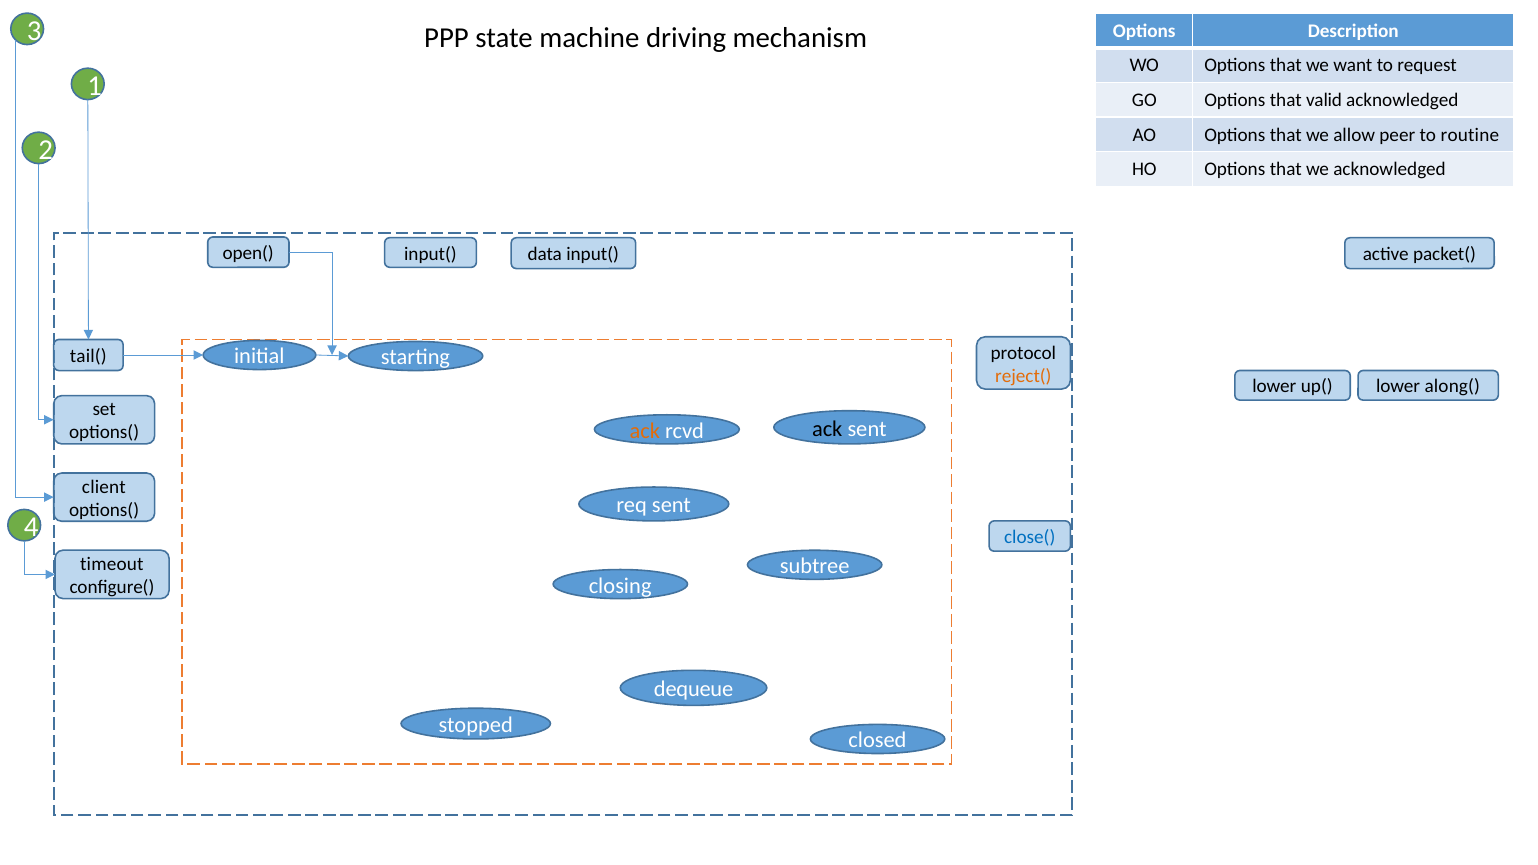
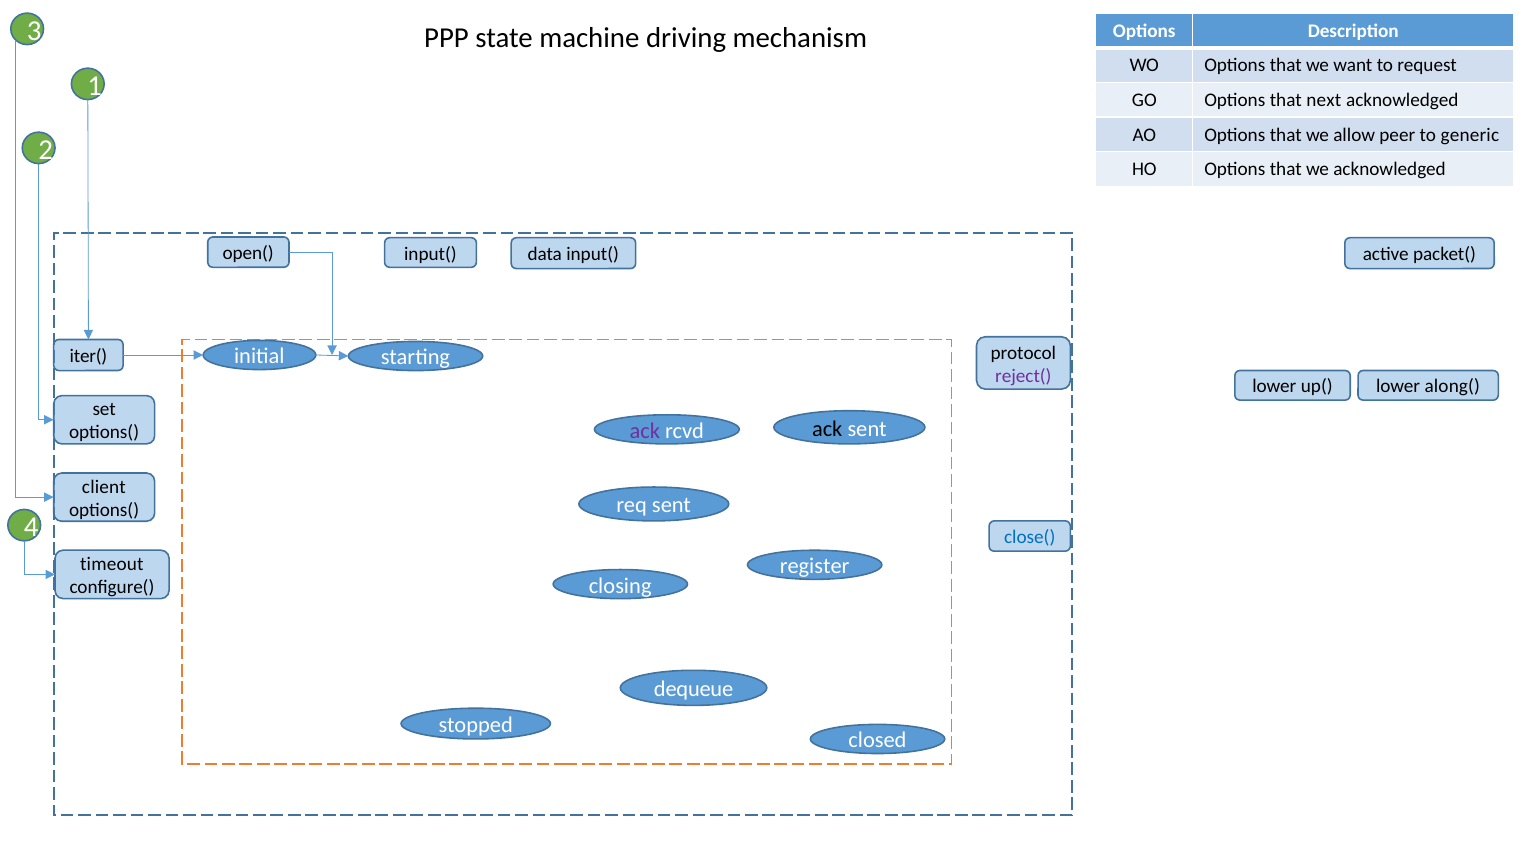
valid: valid -> next
routine: routine -> generic
tail(: tail( -> iter(
reject( colour: orange -> purple
ack at (645, 431) colour: orange -> purple
subtree: subtree -> register
